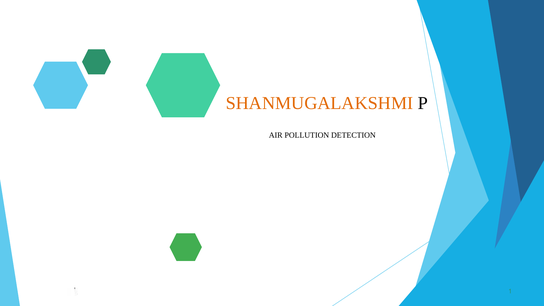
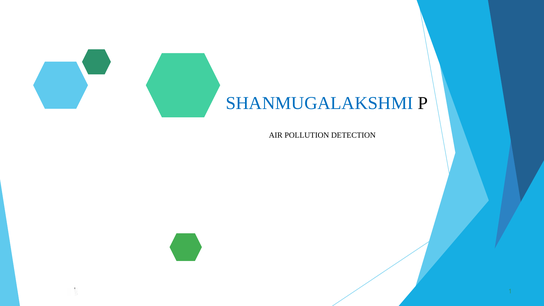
SHANMUGALAKSHMI colour: orange -> blue
